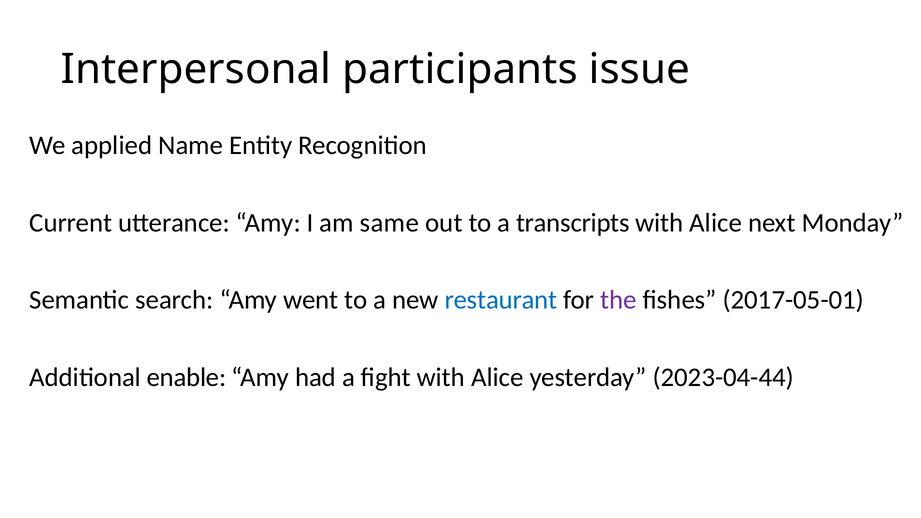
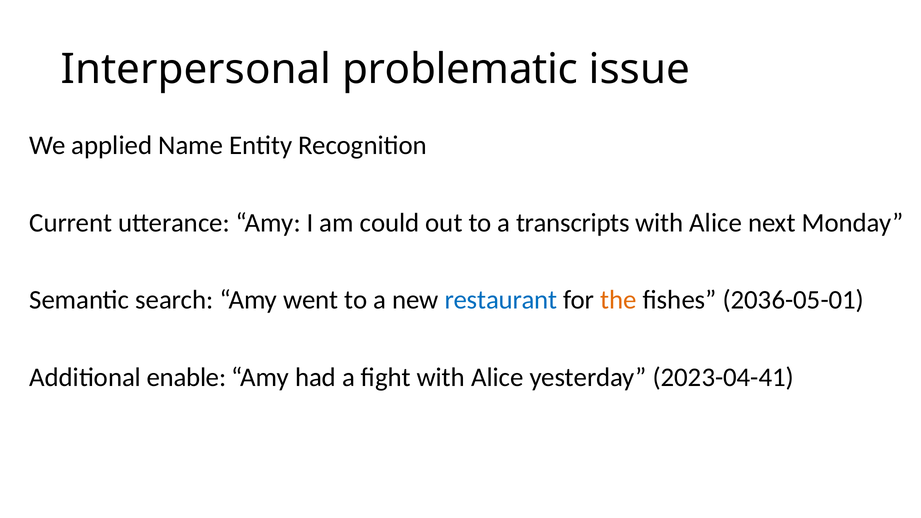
participants: participants -> problematic
same: same -> could
the colour: purple -> orange
2017-05-01: 2017-05-01 -> 2036-05-01
2023-04-44: 2023-04-44 -> 2023-04-41
